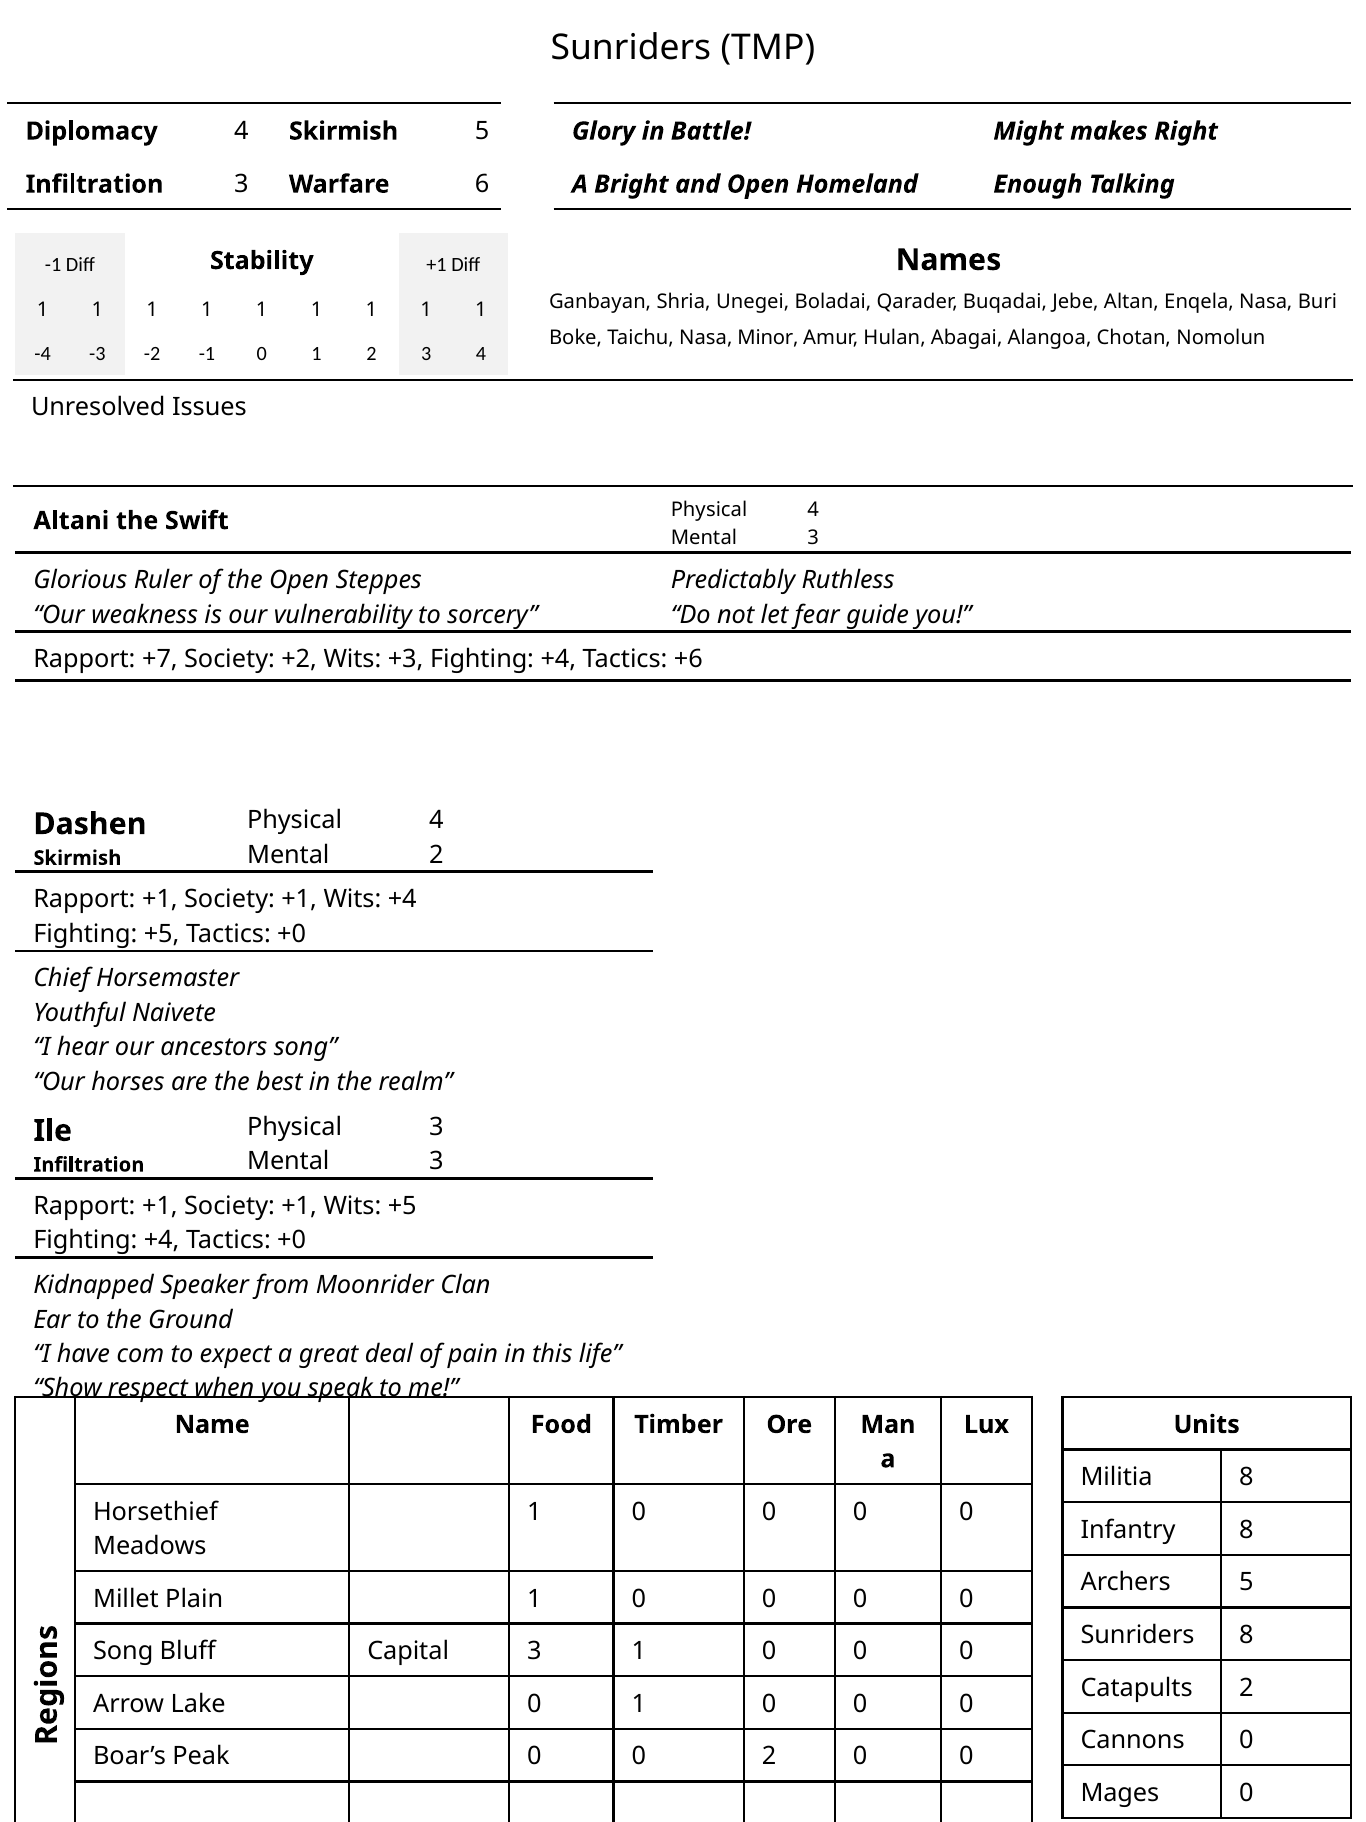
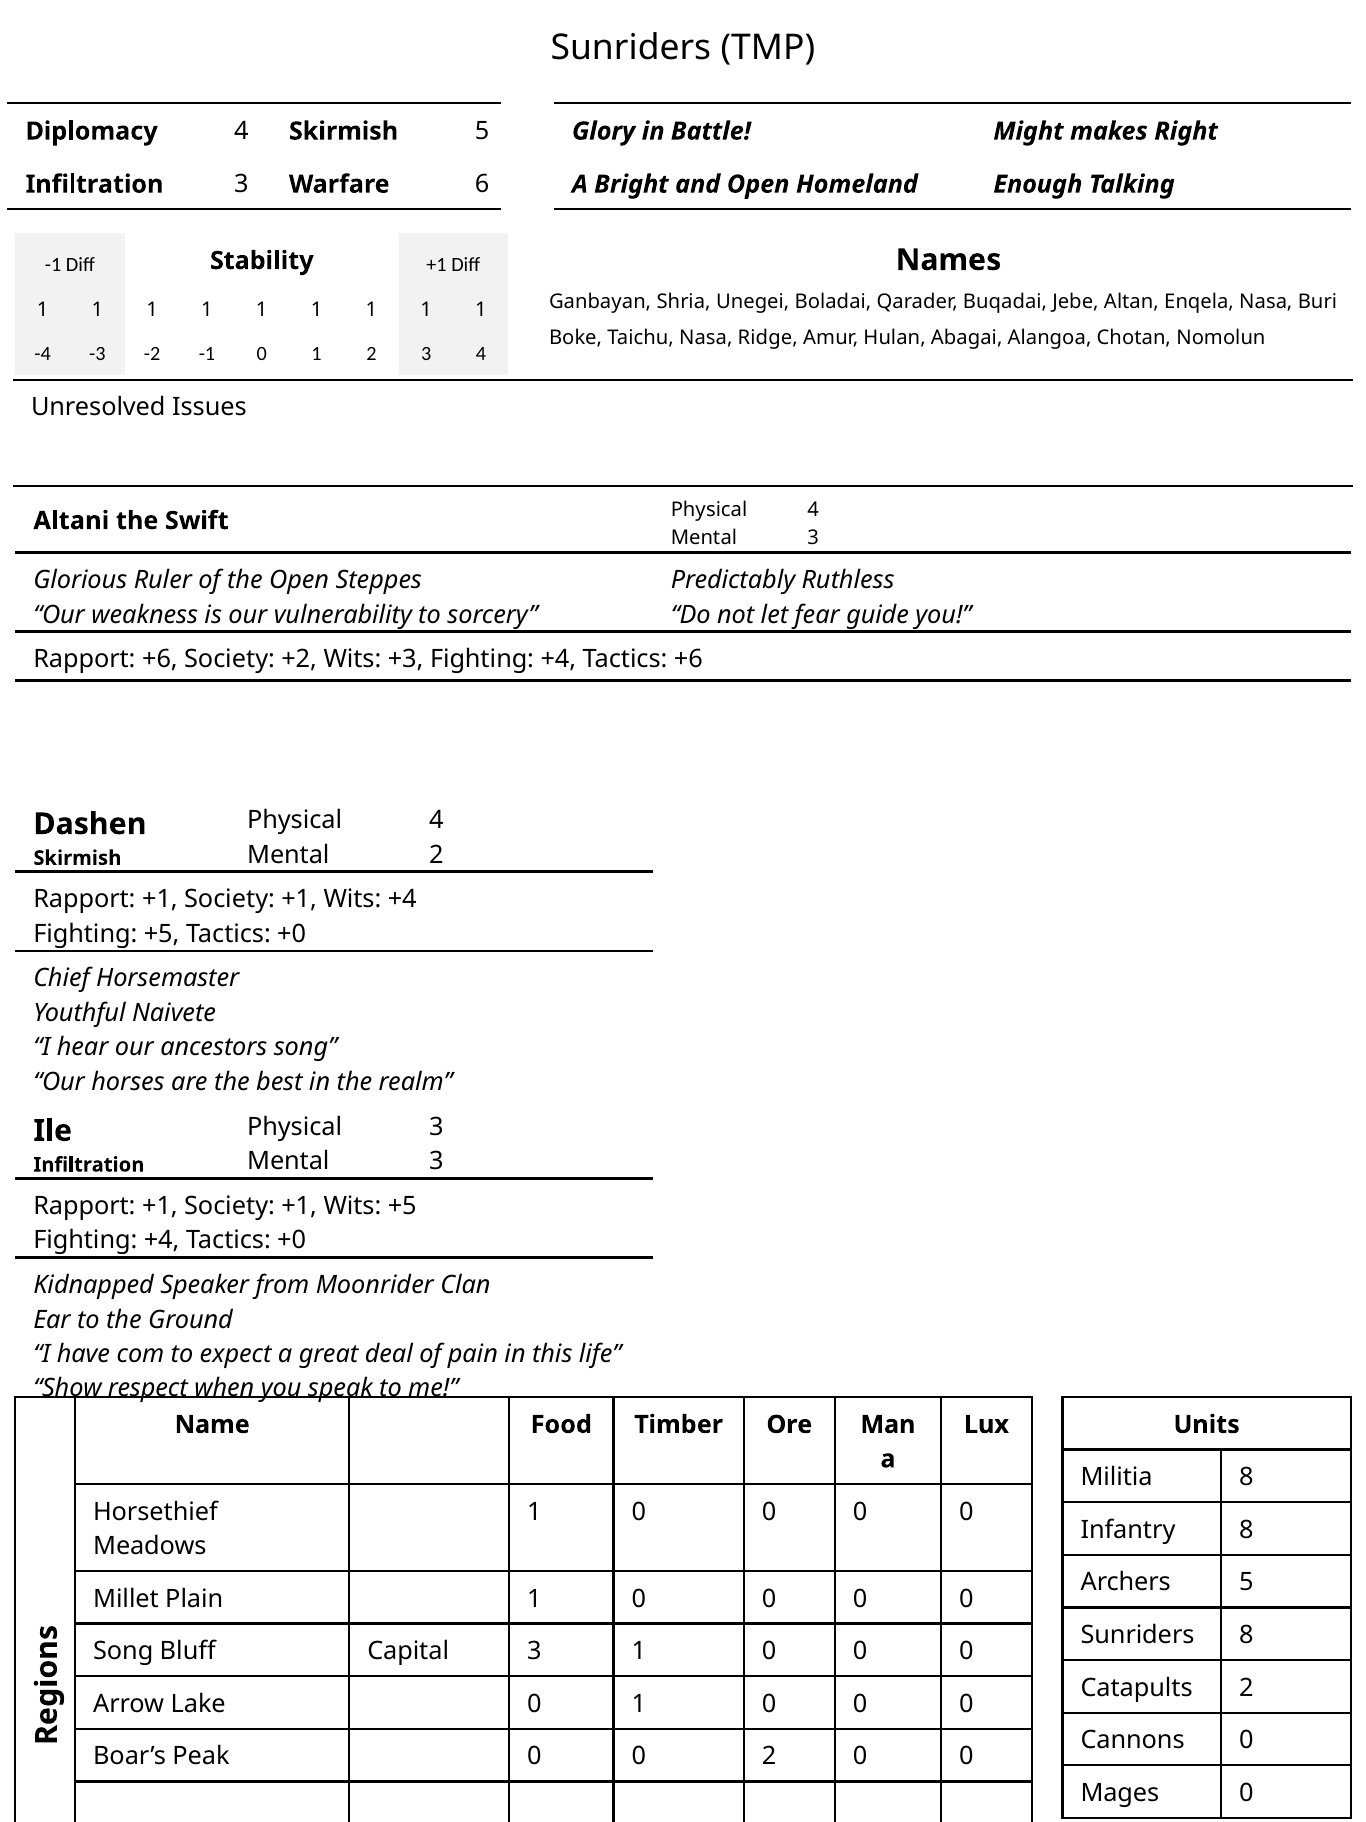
Minor: Minor -> Ridge
Rapport +7: +7 -> +6
